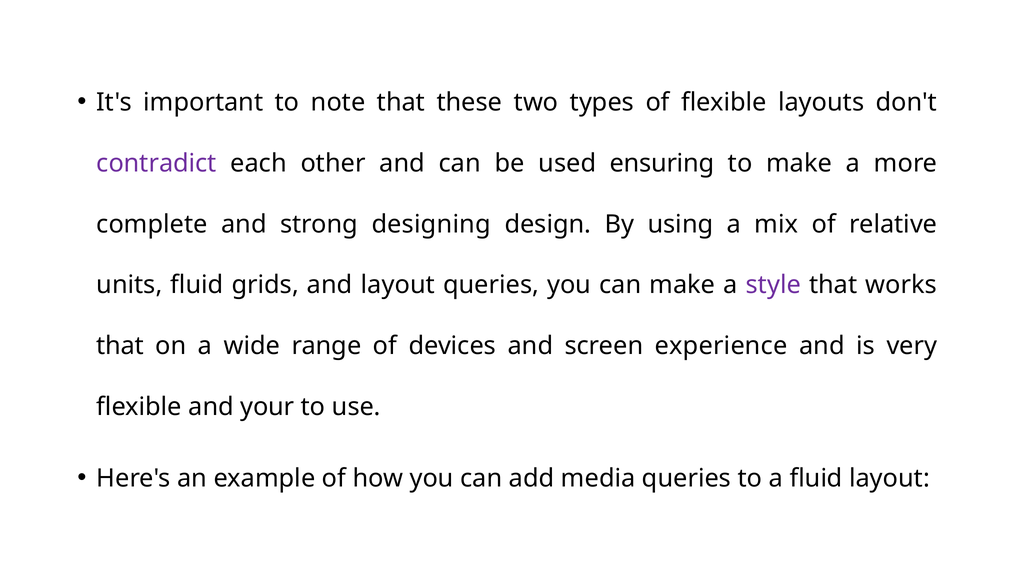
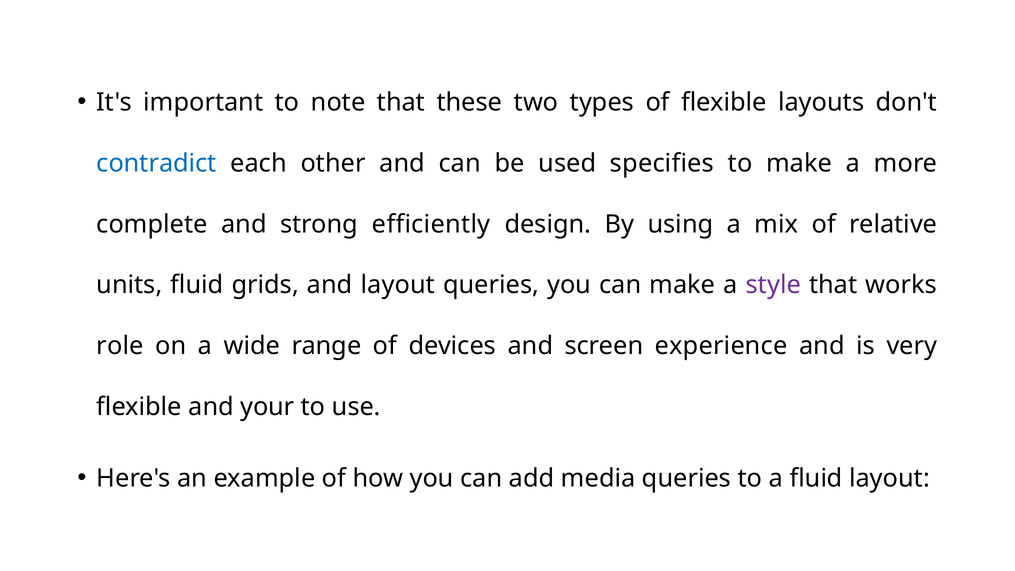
contradict colour: purple -> blue
ensuring: ensuring -> specifies
designing: designing -> efficiently
that at (120, 346): that -> role
